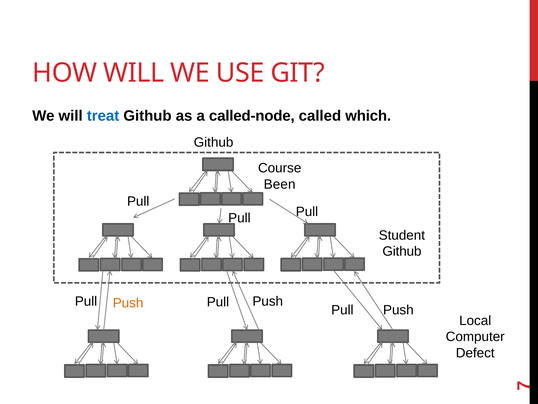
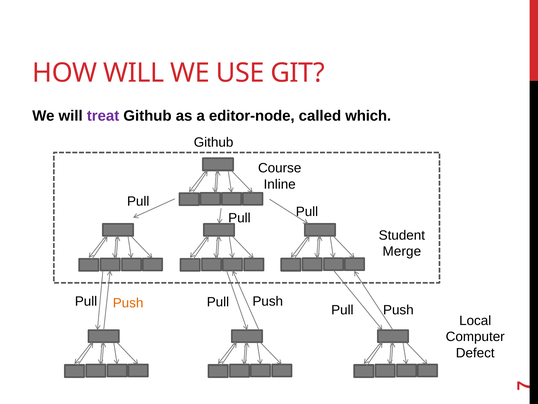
treat colour: blue -> purple
called-node: called-node -> editor-node
Been: Been -> Inline
Github at (402, 251): Github -> Merge
